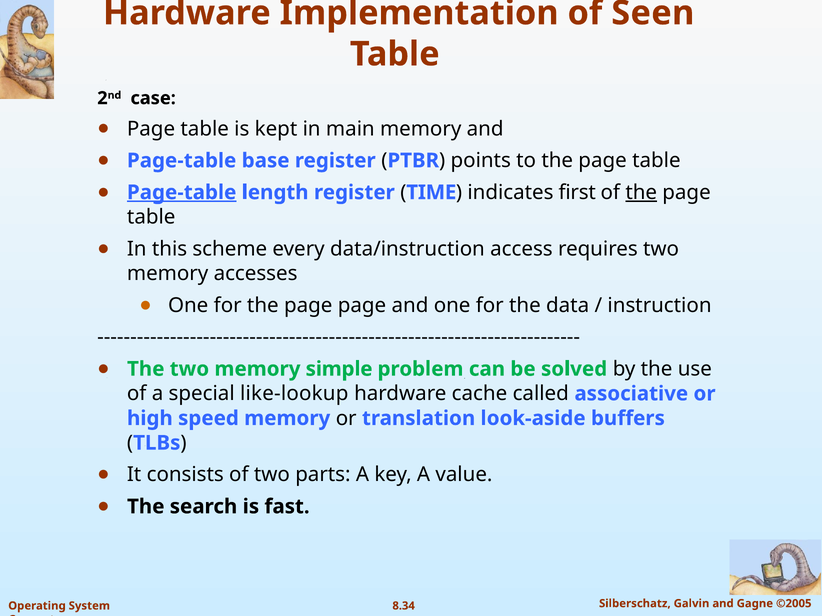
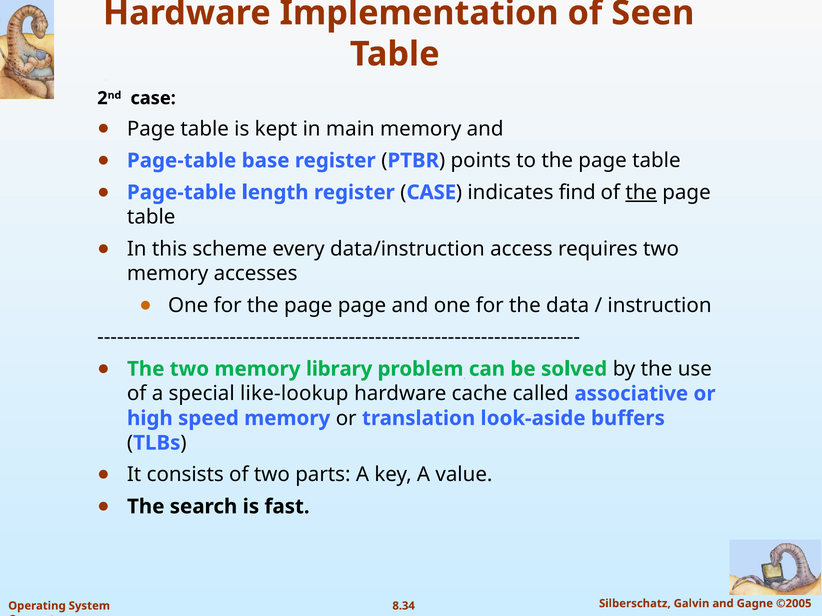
Page-table at (182, 193) underline: present -> none
TIME at (431, 193): TIME -> CASE
first: first -> find
simple: simple -> library
